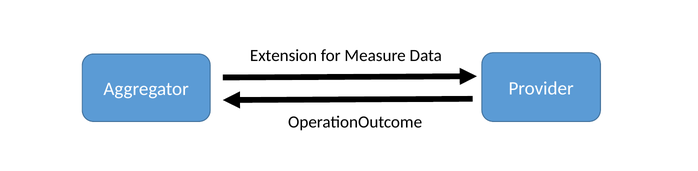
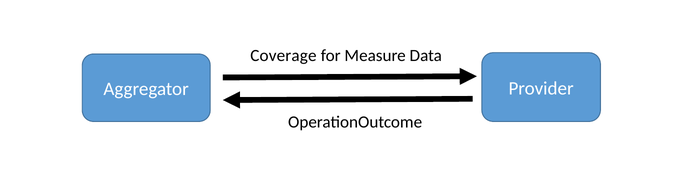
Extension: Extension -> Coverage
